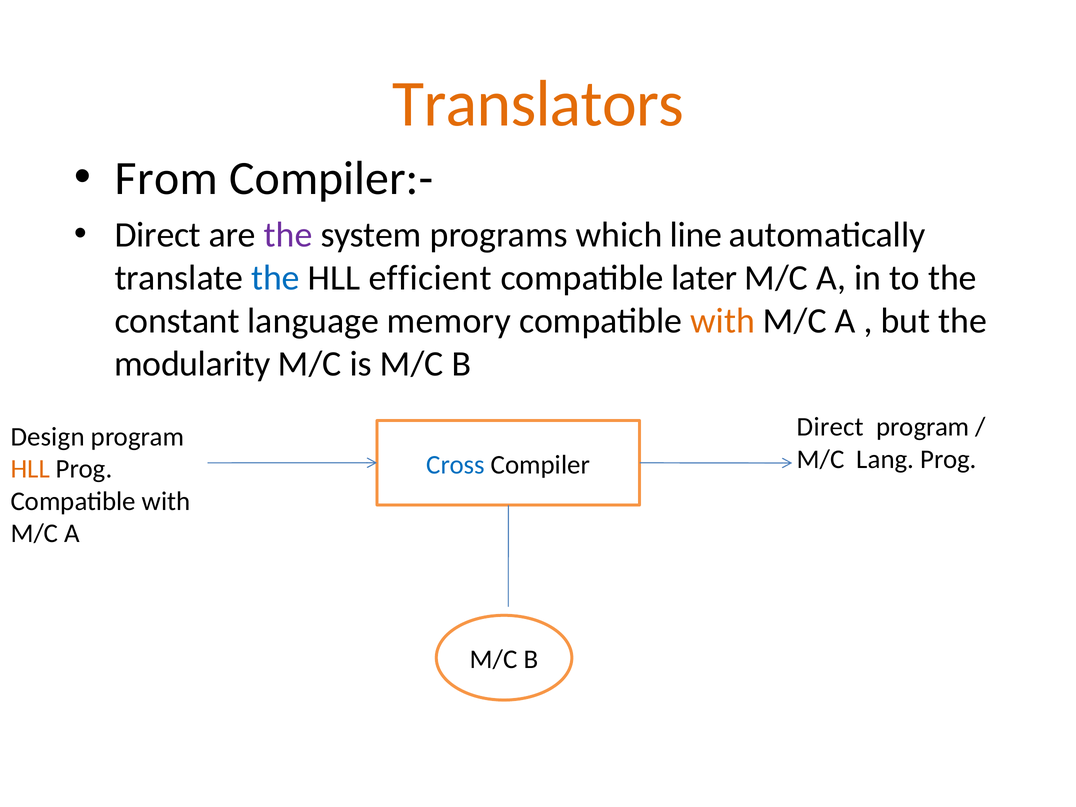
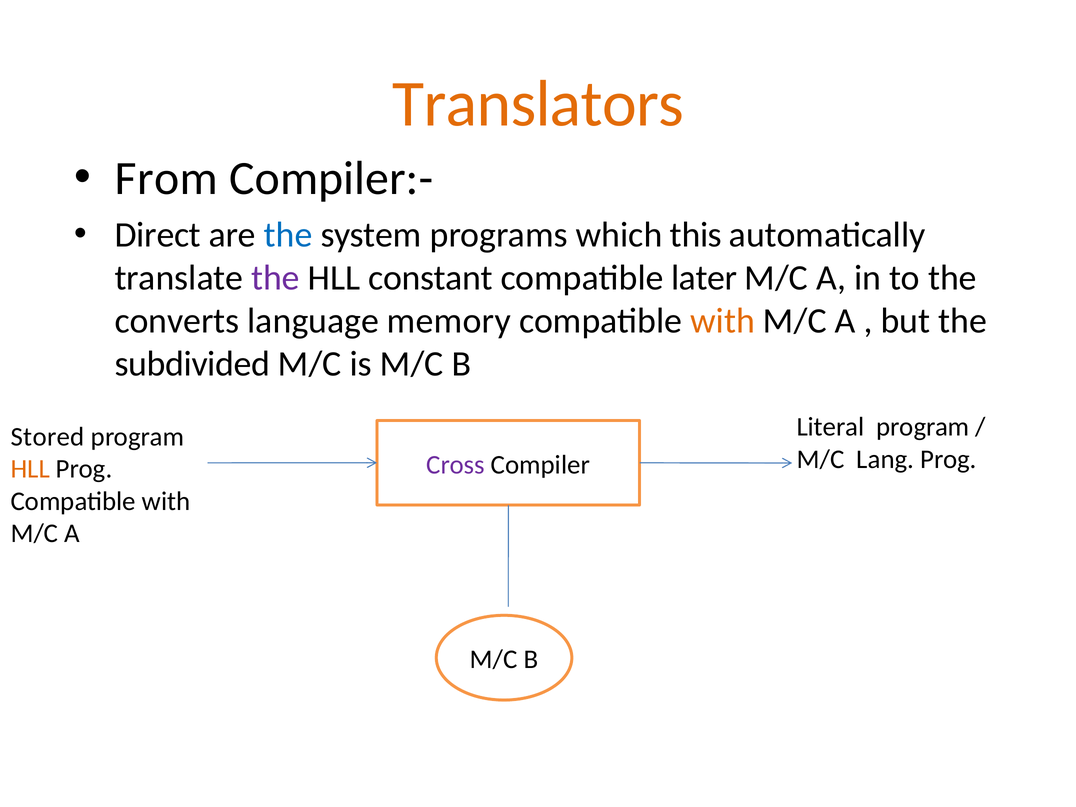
the at (288, 235) colour: purple -> blue
line: line -> this
the at (275, 278) colour: blue -> purple
efficient: efficient -> constant
constant: constant -> converts
modularity: modularity -> subdivided
Direct at (830, 427): Direct -> Literal
Design: Design -> Stored
Cross colour: blue -> purple
